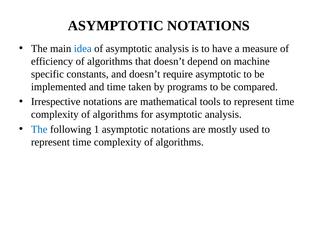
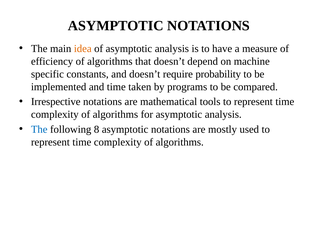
idea colour: blue -> orange
require asymptotic: asymptotic -> probability
1: 1 -> 8
